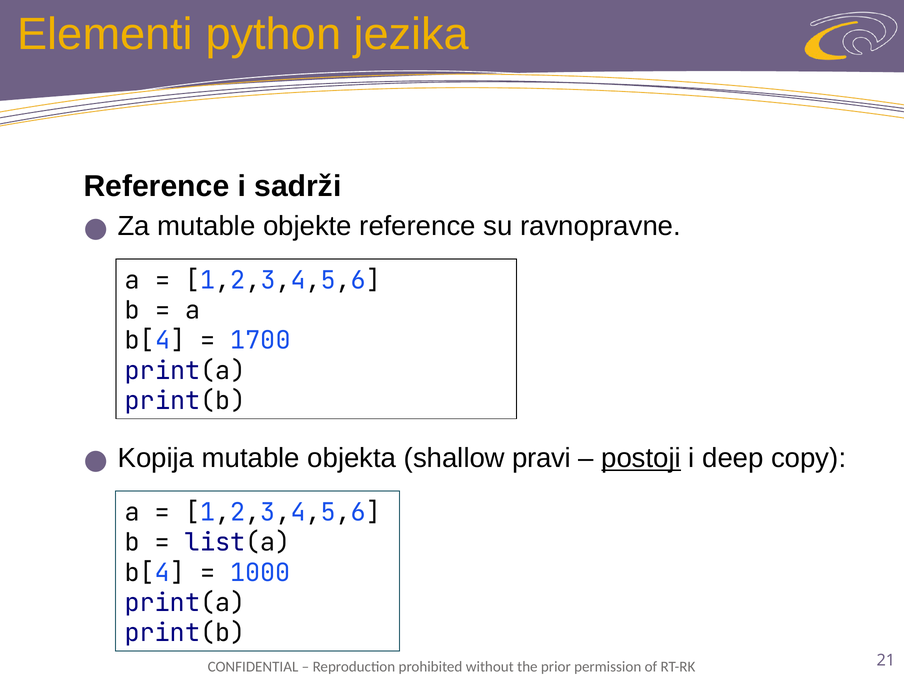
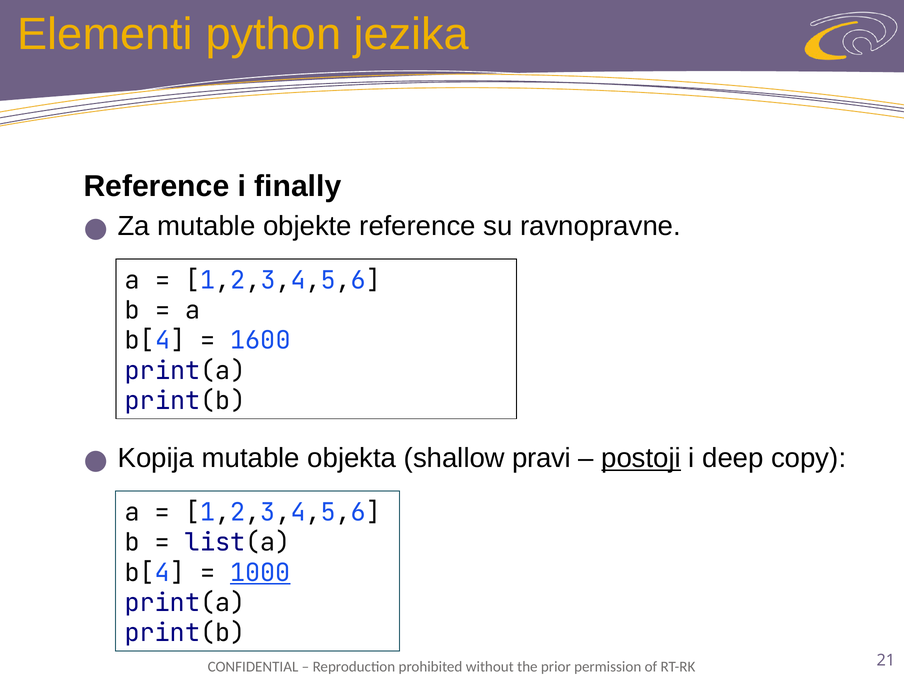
sadrži: sadrži -> finally
1700: 1700 -> 1600
1000 underline: none -> present
